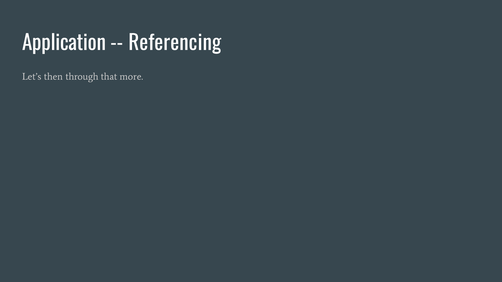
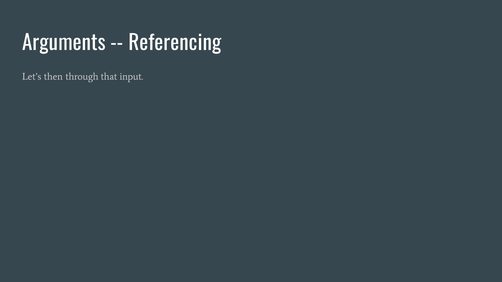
Application: Application -> Arguments
more: more -> input
